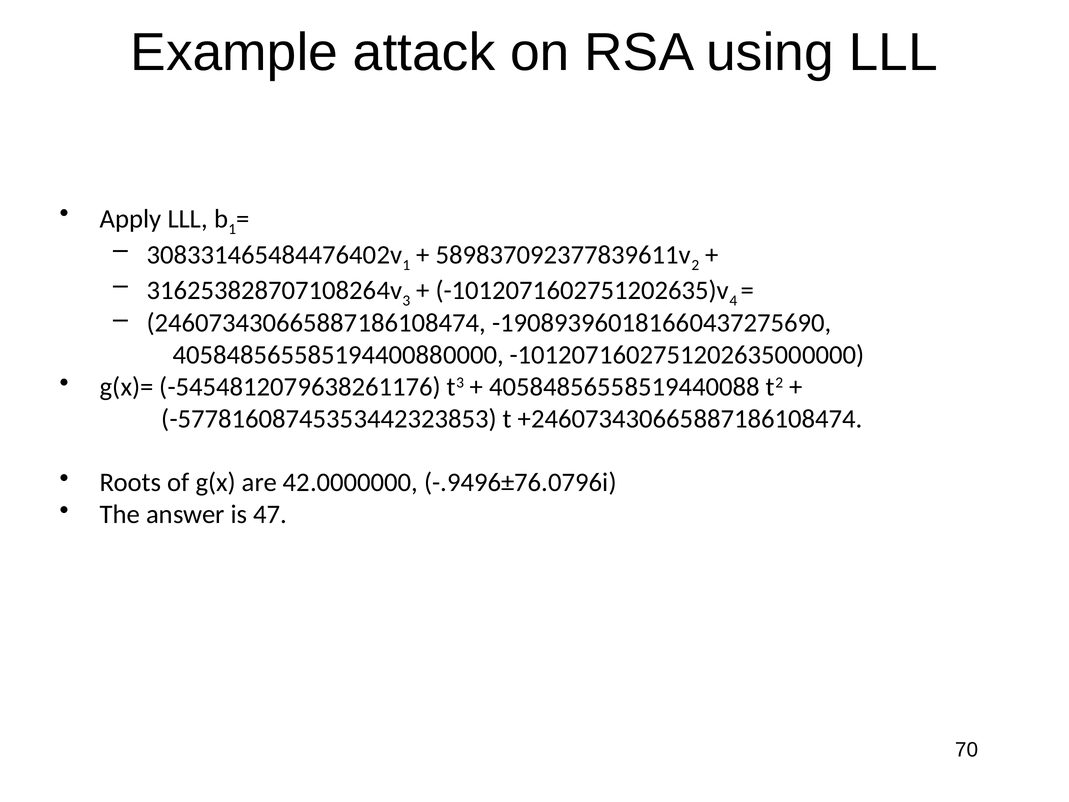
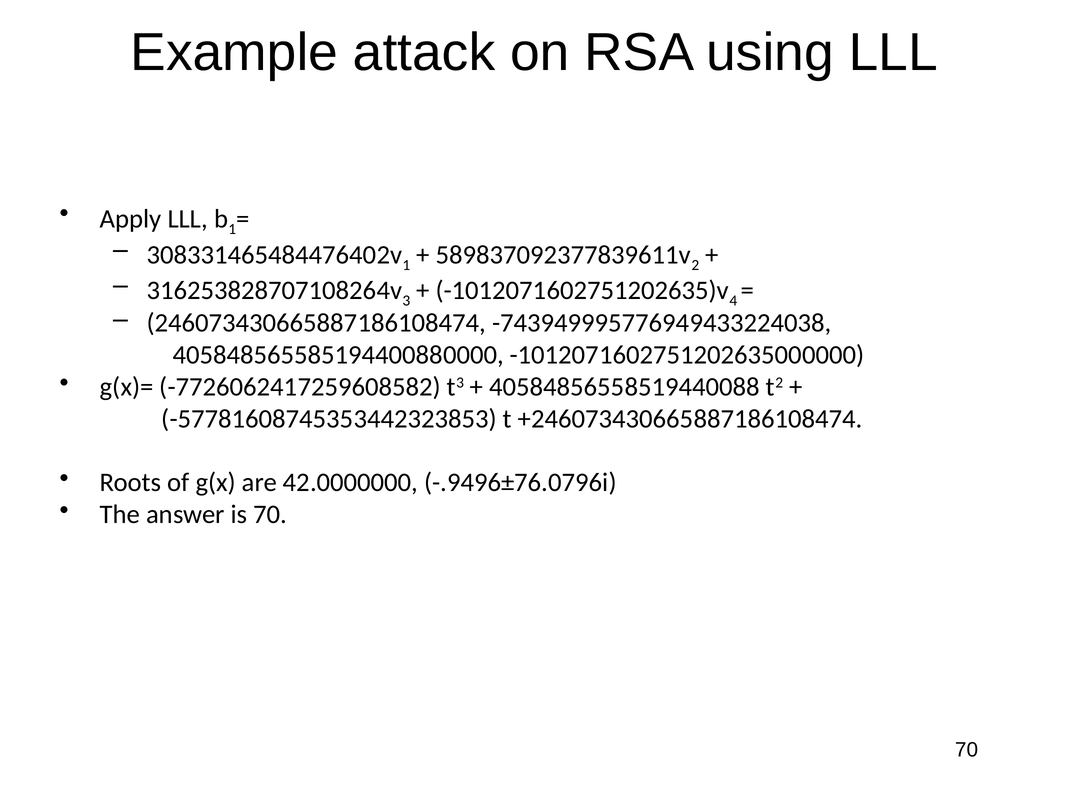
-190893960181660437275690: -190893960181660437275690 -> -743949995776949433224038
-5454812079638261176: -5454812079638261176 -> -7726062417259608582
is 47: 47 -> 70
